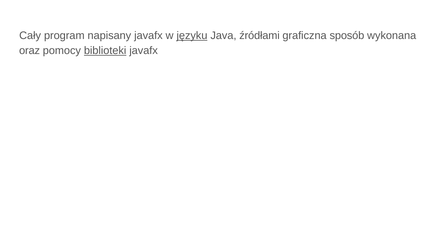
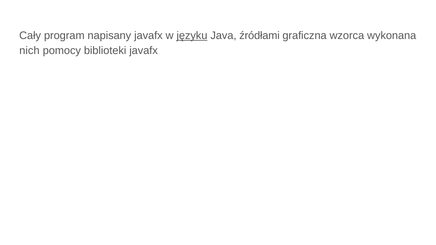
sposób: sposób -> wzorca
oraz: oraz -> nich
biblioteki underline: present -> none
